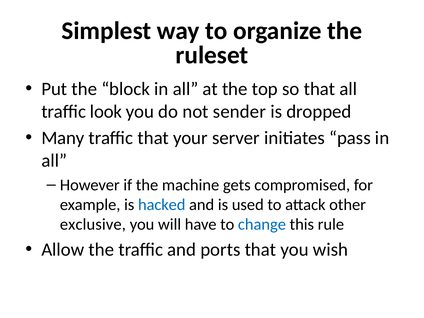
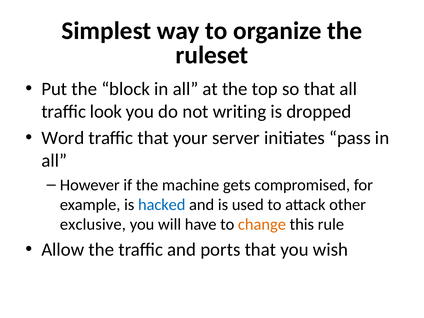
sender: sender -> writing
Many: Many -> Word
change colour: blue -> orange
